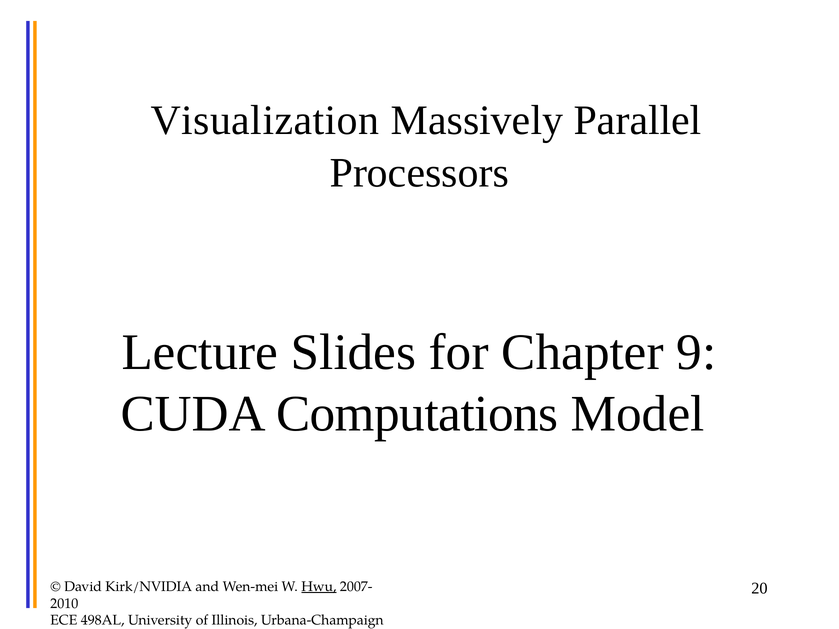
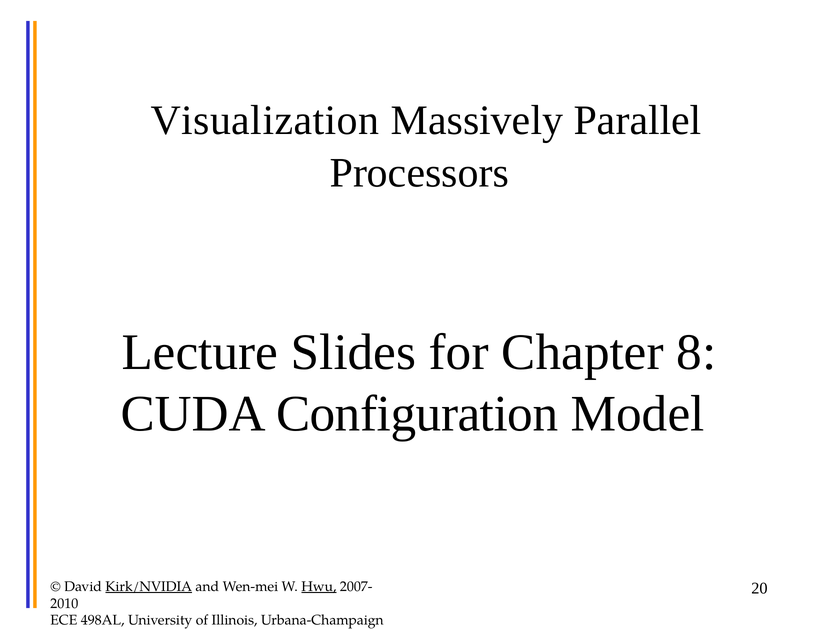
9: 9 -> 8
Computations: Computations -> Configuration
Kirk/NVIDIA underline: none -> present
